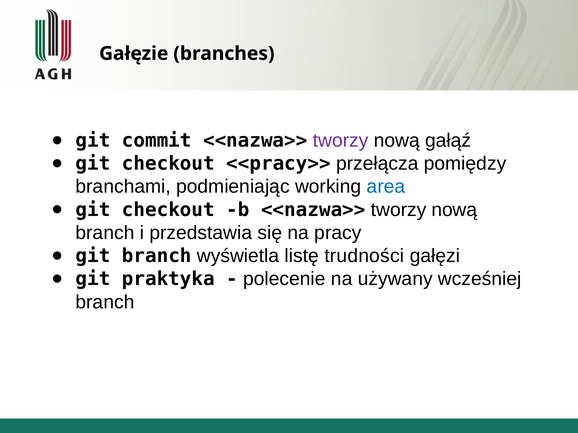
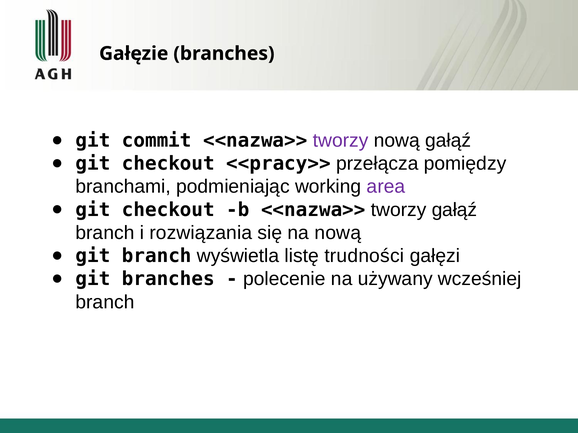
area colour: blue -> purple
b <<nazwa>> tworzy nową: nową -> gałąź
przedstawia: przedstawia -> rozwiązania
na pracy: pracy -> nową
git praktyka: praktyka -> branches
